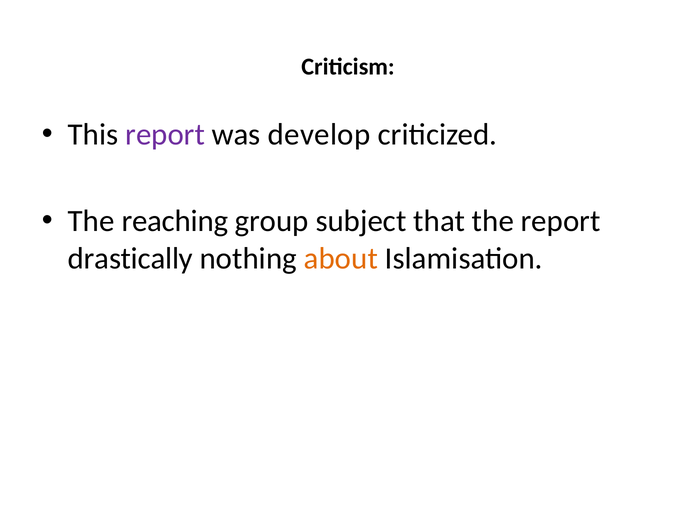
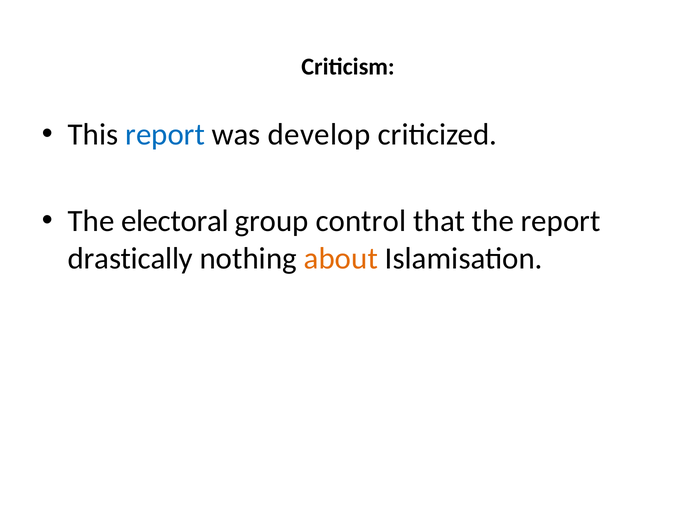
report at (165, 134) colour: purple -> blue
reaching: reaching -> electoral
subject: subject -> control
